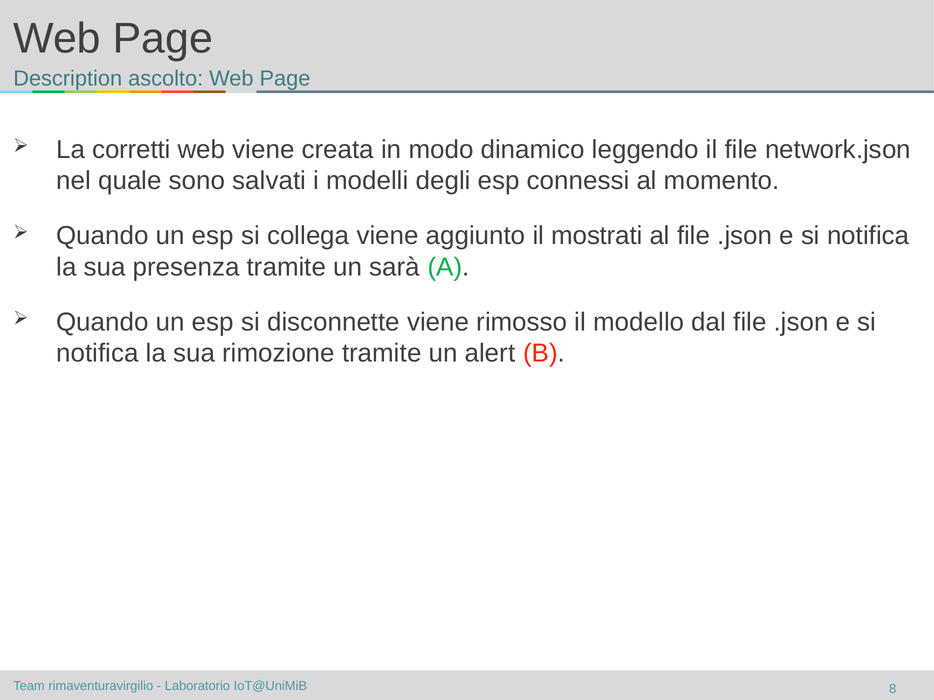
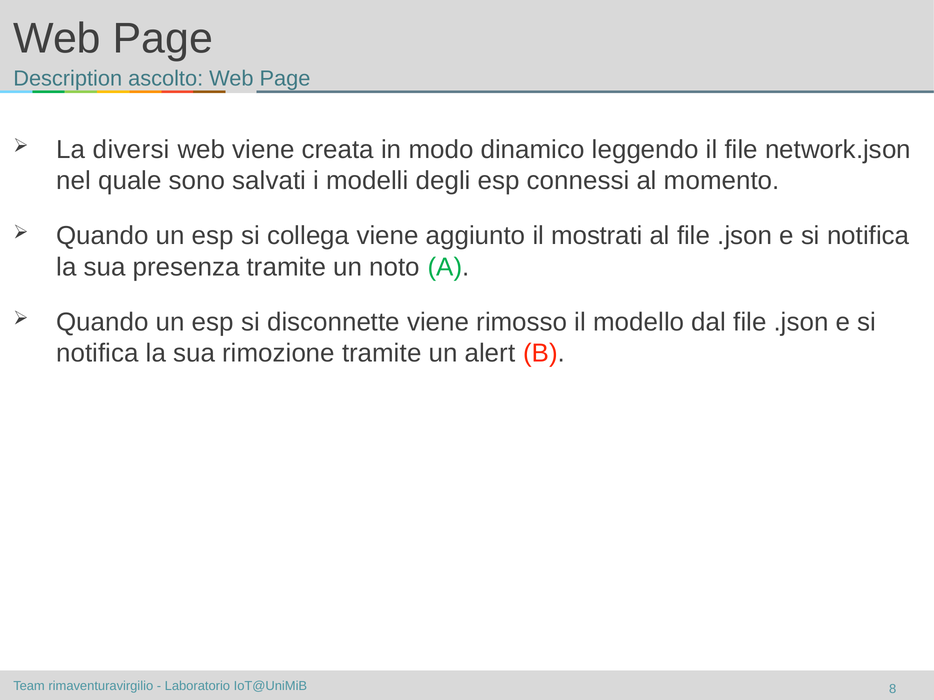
corretti: corretti -> diversi
sarà: sarà -> noto
